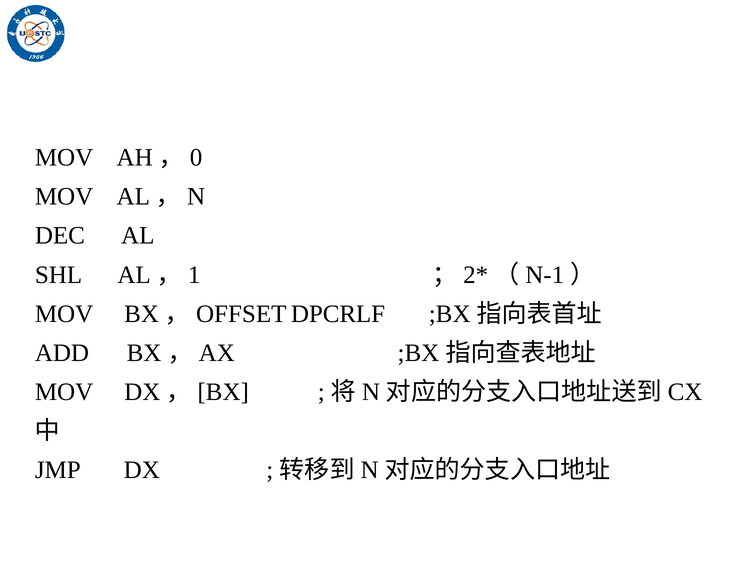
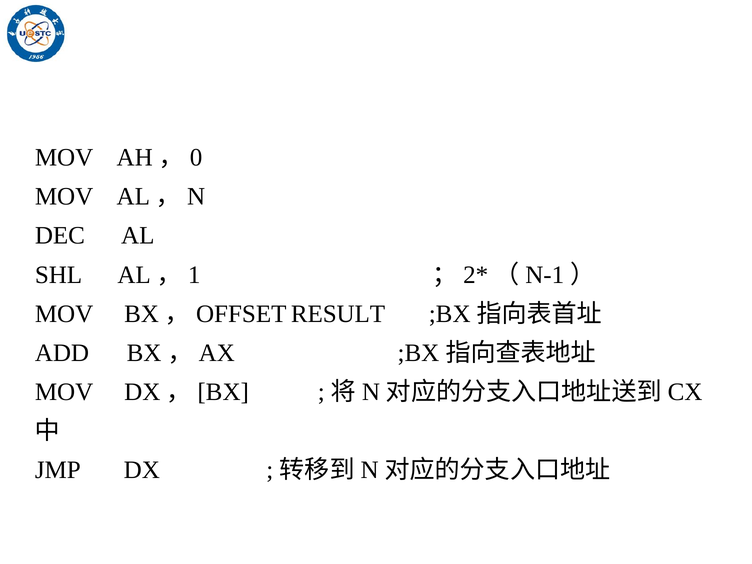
DPCRLF: DPCRLF -> RESULT
